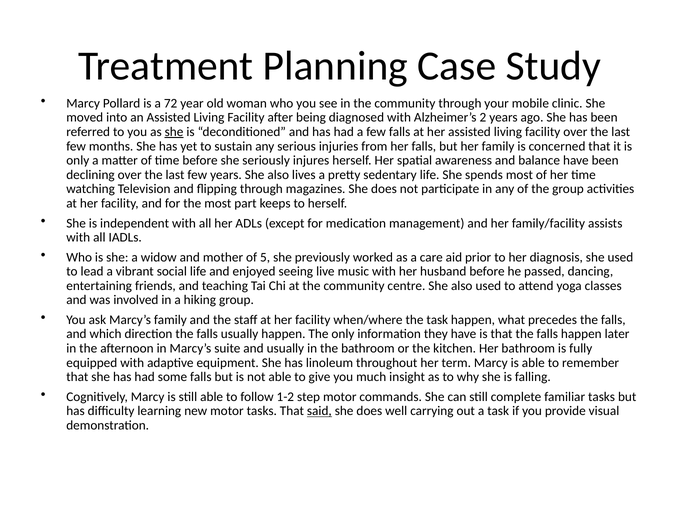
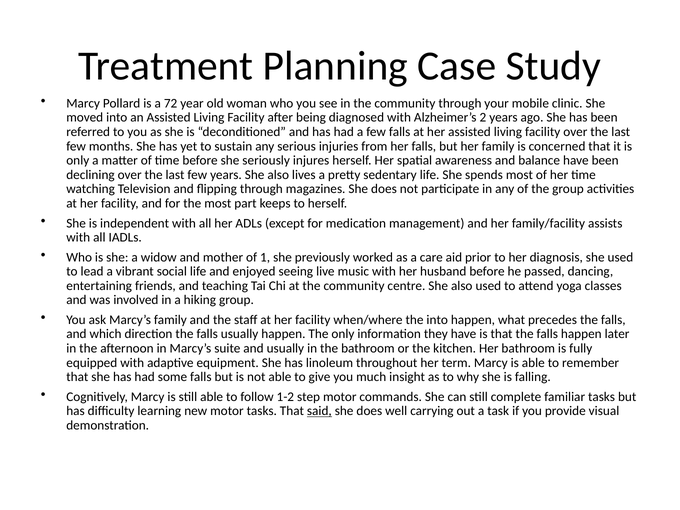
she at (174, 132) underline: present -> none
5: 5 -> 1
the task: task -> into
